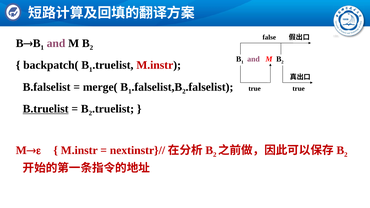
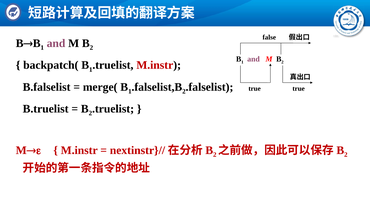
B.truelist underline: present -> none
